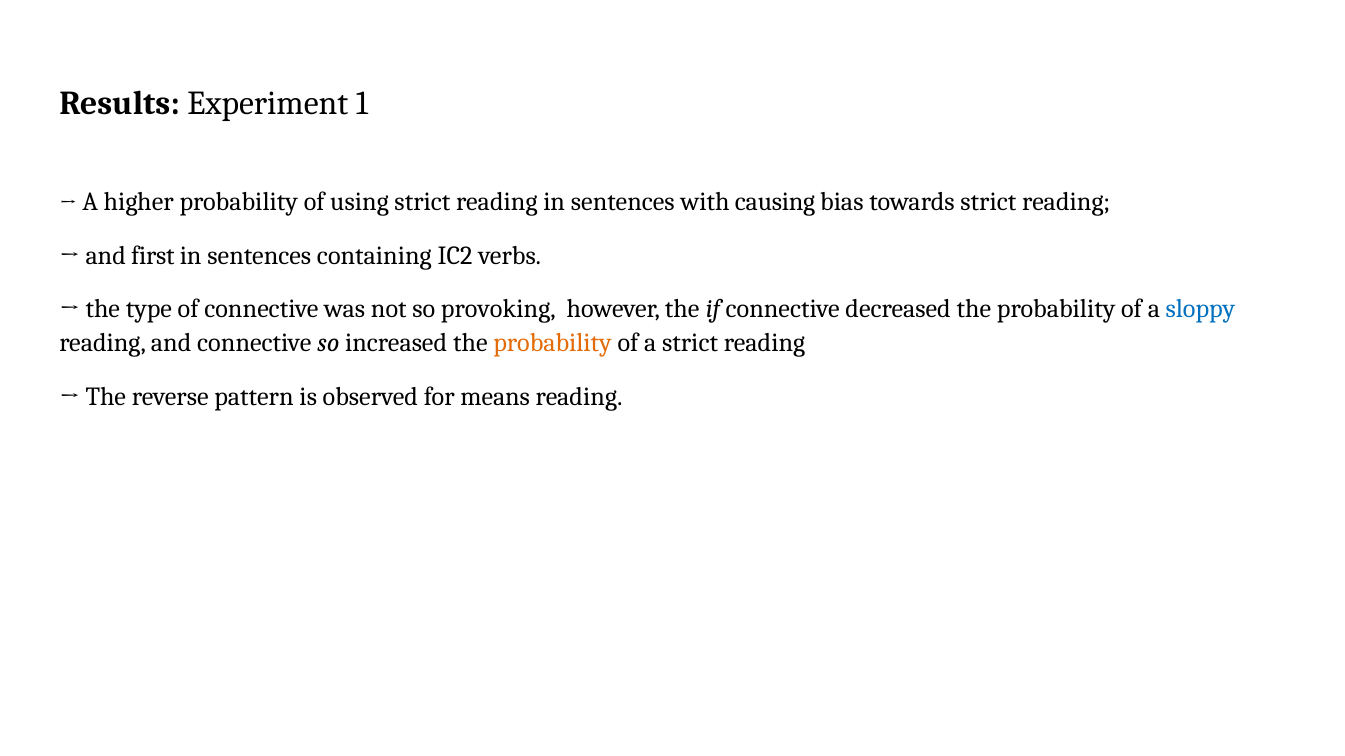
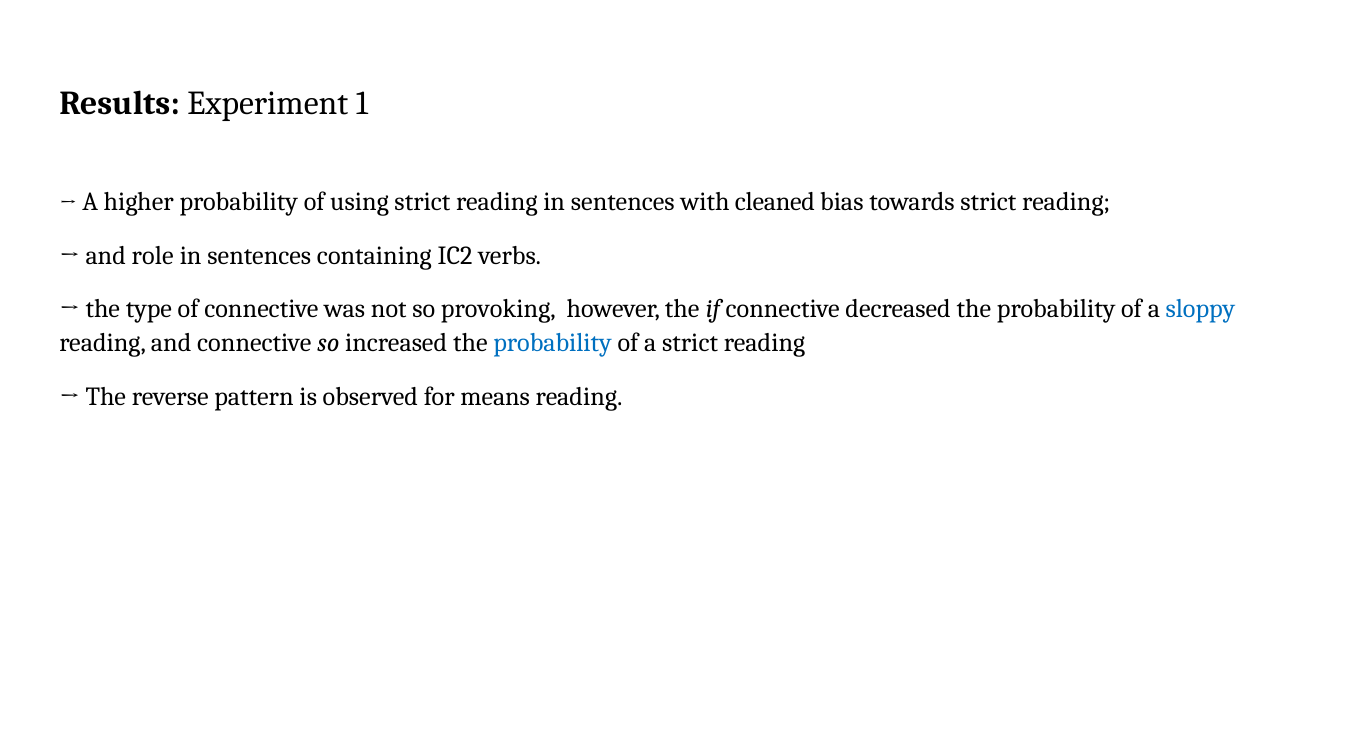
causing: causing -> cleaned
first: first -> role
probability at (553, 344) colour: orange -> blue
